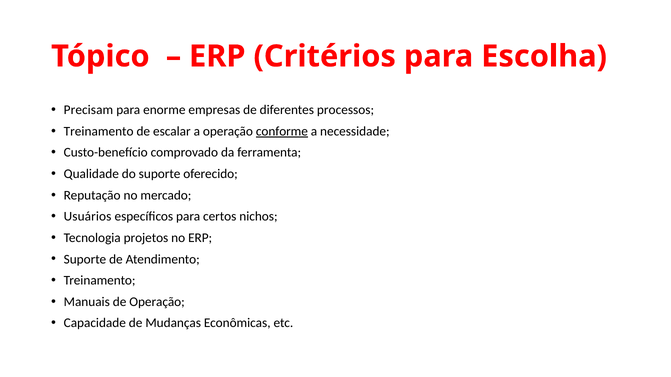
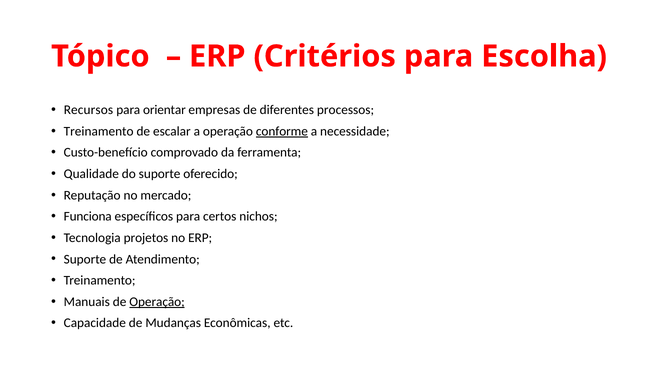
Precisam: Precisam -> Recursos
enorme: enorme -> orientar
Usuários: Usuários -> Funciona
Operação at (157, 302) underline: none -> present
